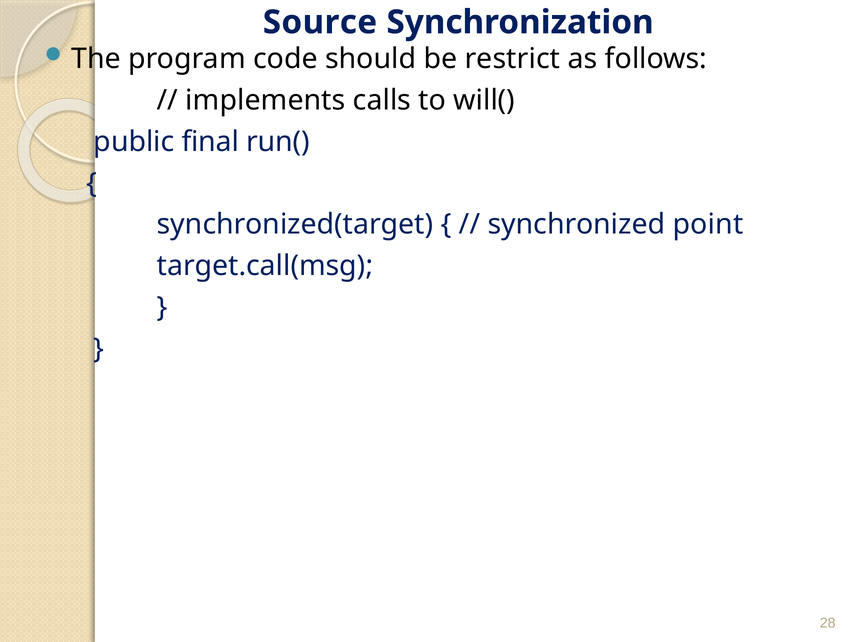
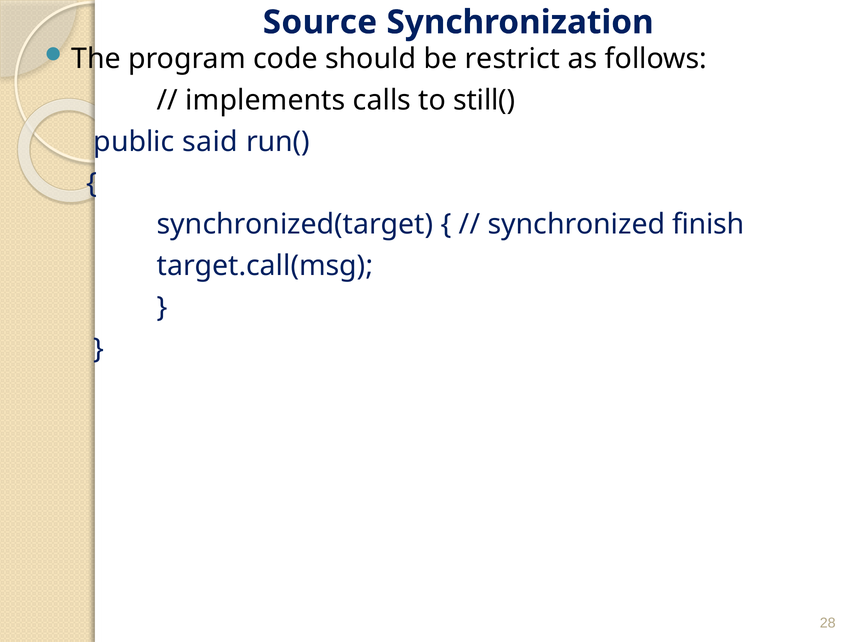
will(: will( -> still(
final: final -> said
point: point -> finish
